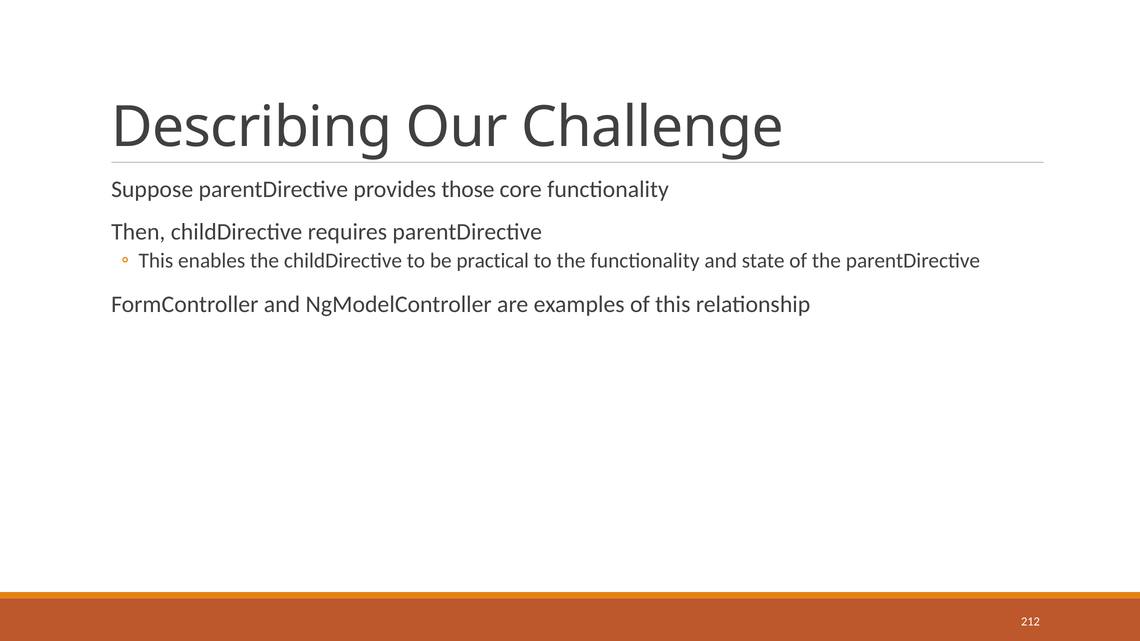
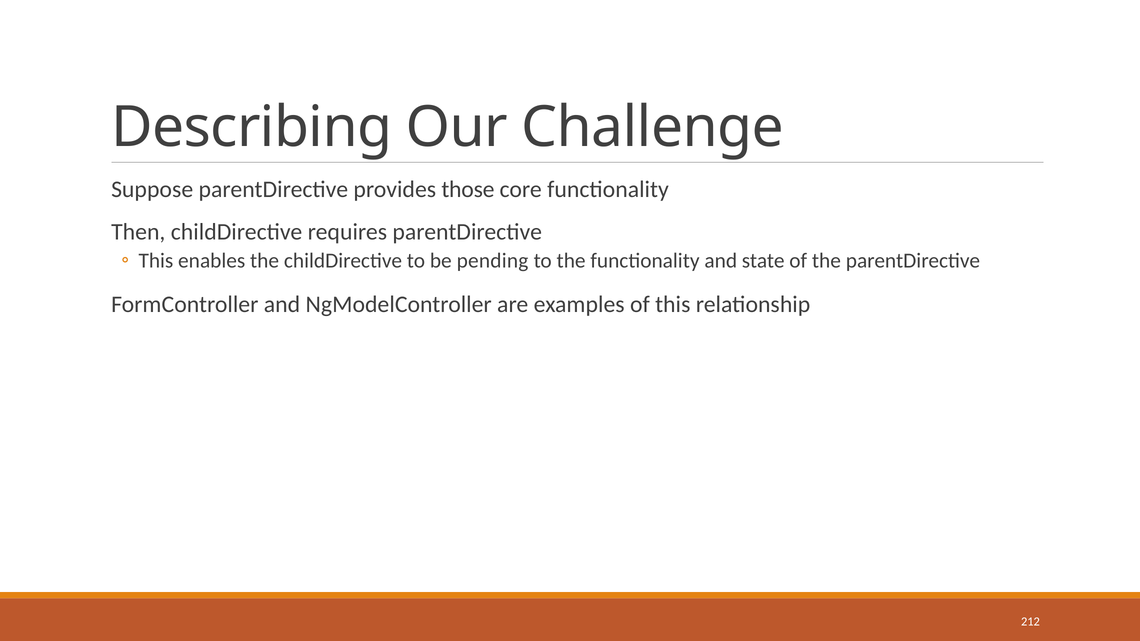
practical: practical -> pending
